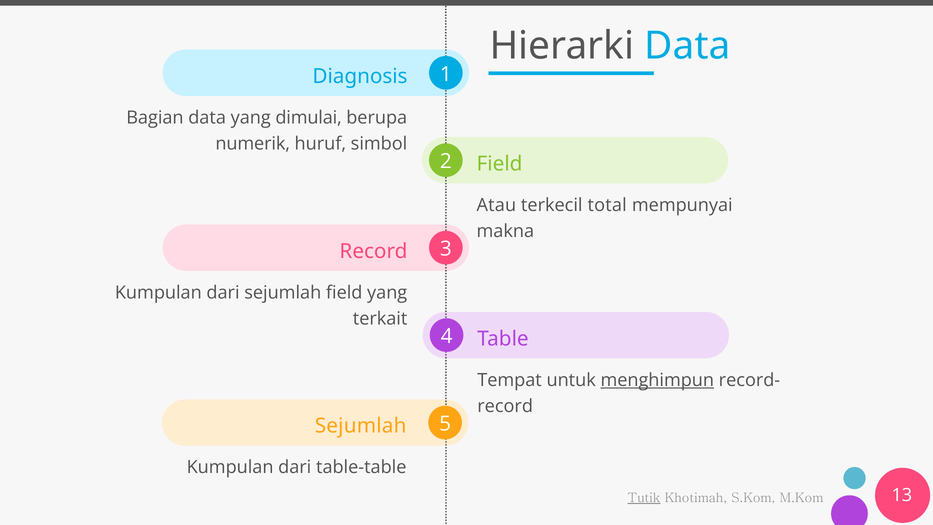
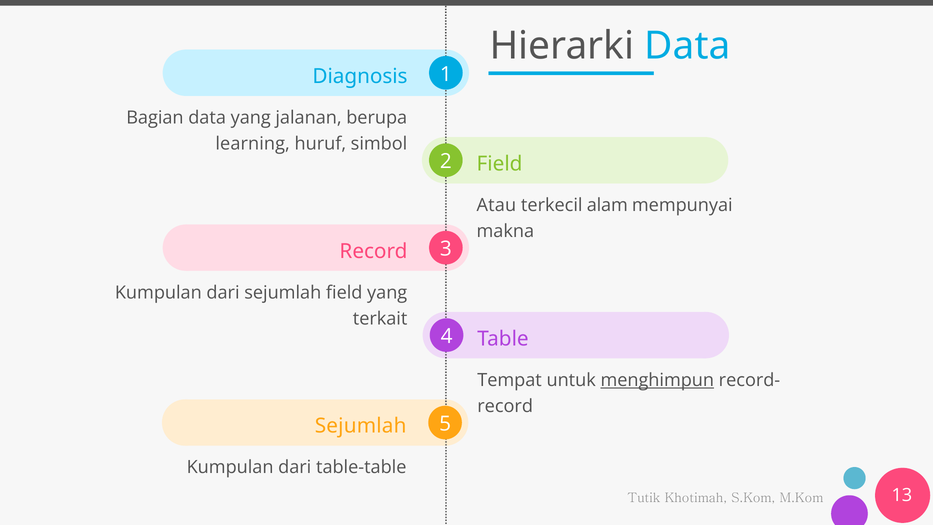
dimulai: dimulai -> jalanan
numerik: numerik -> learning
total: total -> alam
Tutik underline: present -> none
